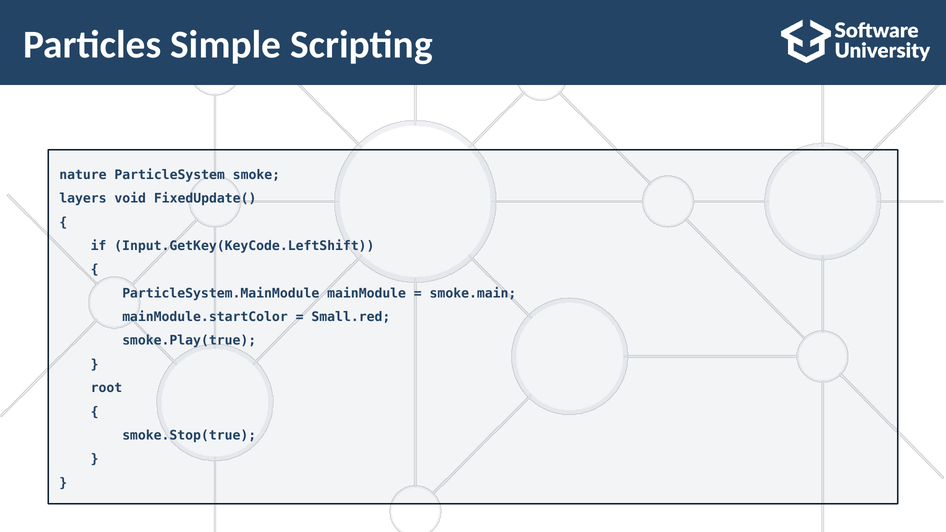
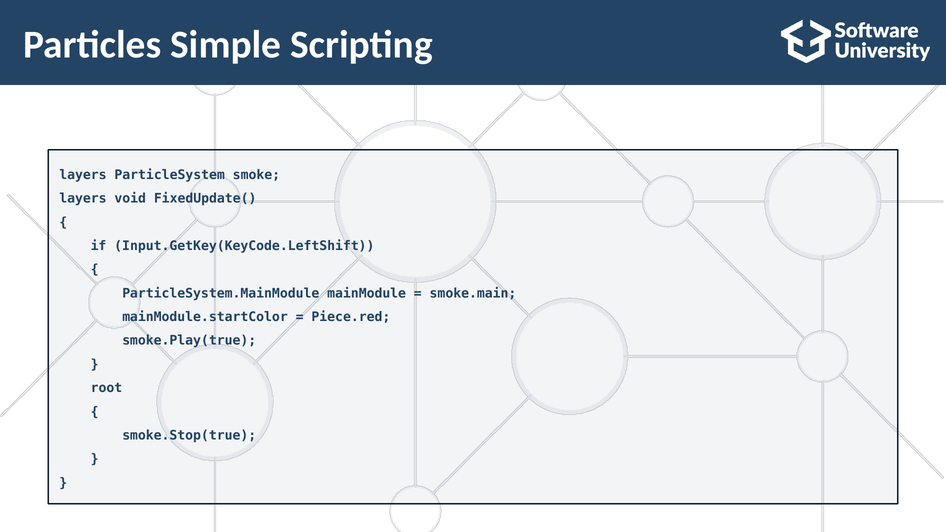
nature at (83, 175): nature -> layers
Small.red: Small.red -> Piece.red
